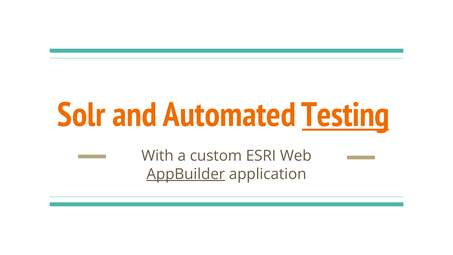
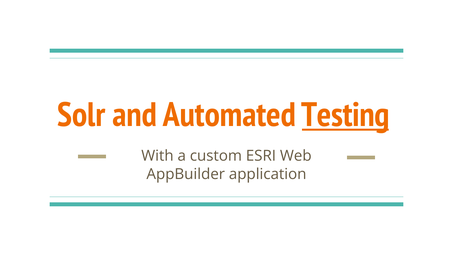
AppBuilder underline: present -> none
